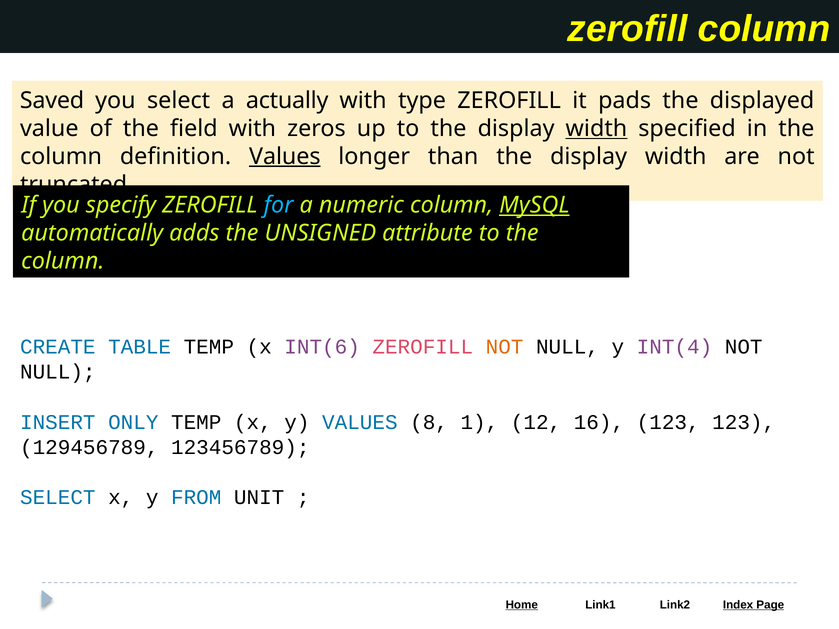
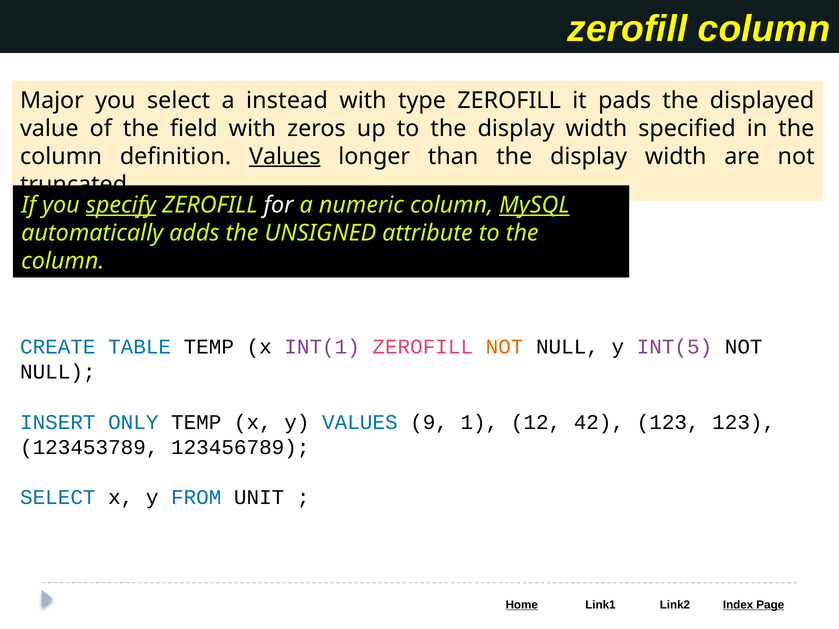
Saved: Saved -> Major
actually: actually -> instead
width at (596, 128) underline: present -> none
specify underline: none -> present
for colour: light blue -> white
INT(6: INT(6 -> INT(1
INT(4: INT(4 -> INT(5
8: 8 -> 9
16: 16 -> 42
129456789: 129456789 -> 123453789
